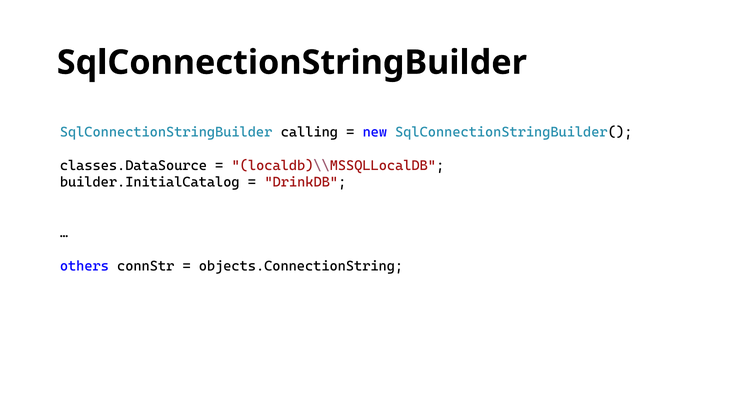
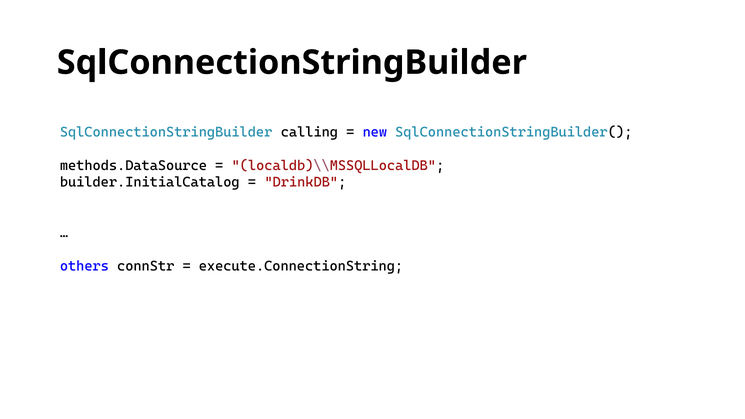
classes.DataSource: classes.DataSource -> methods.DataSource
objects.ConnectionString: objects.ConnectionString -> execute.ConnectionString
